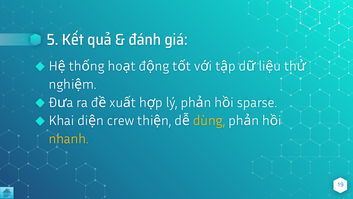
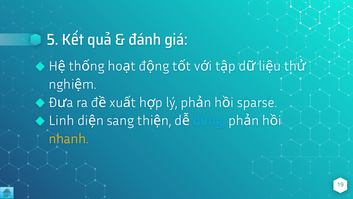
Khai: Khai -> Linh
crew: crew -> sang
dùng colour: yellow -> light blue
